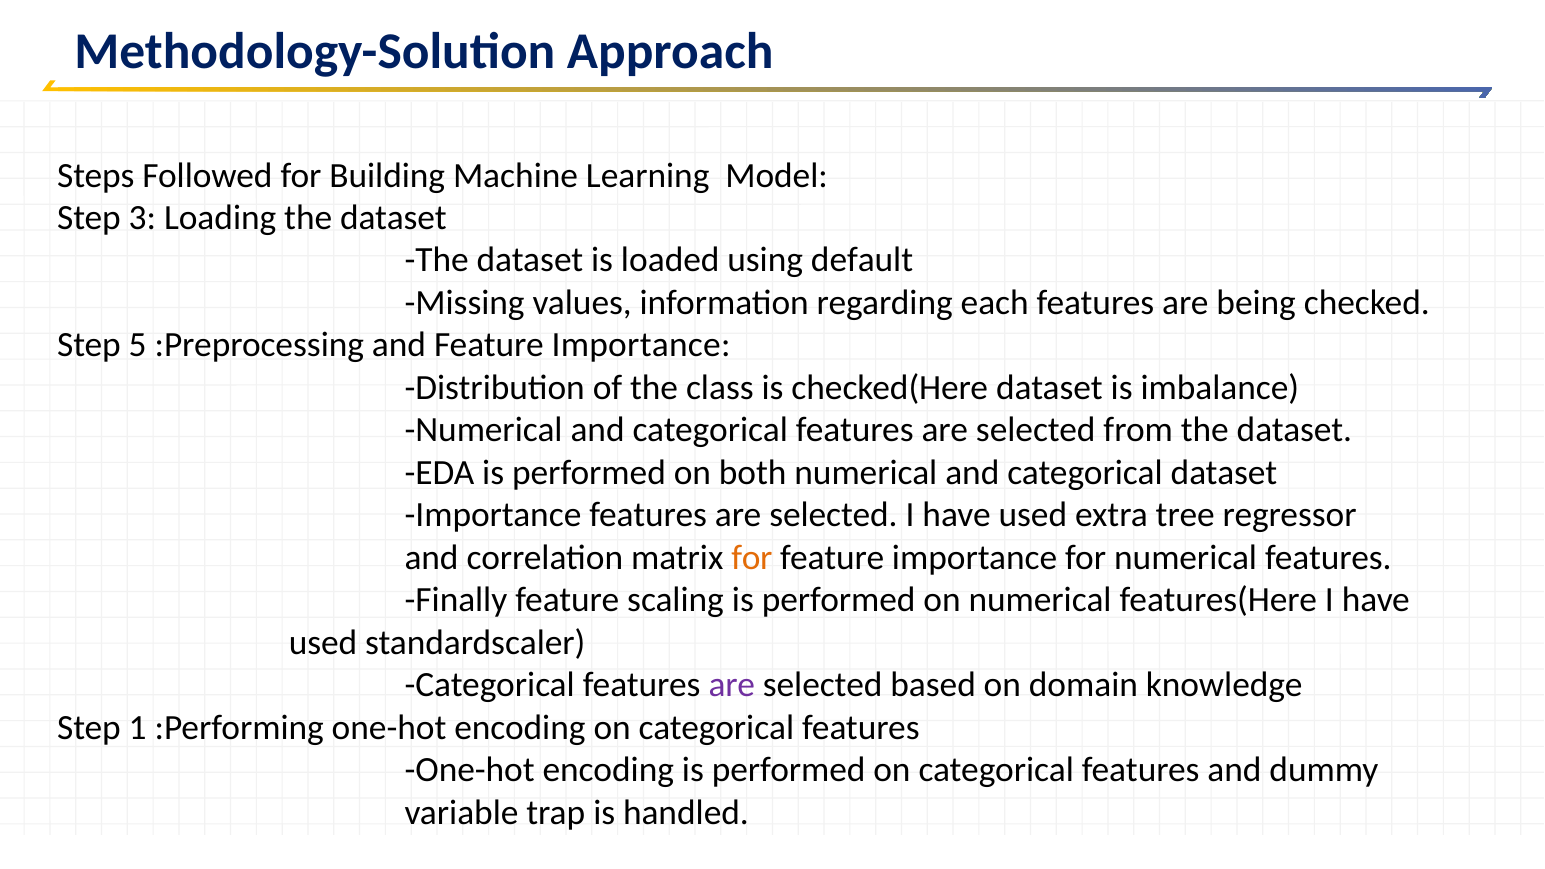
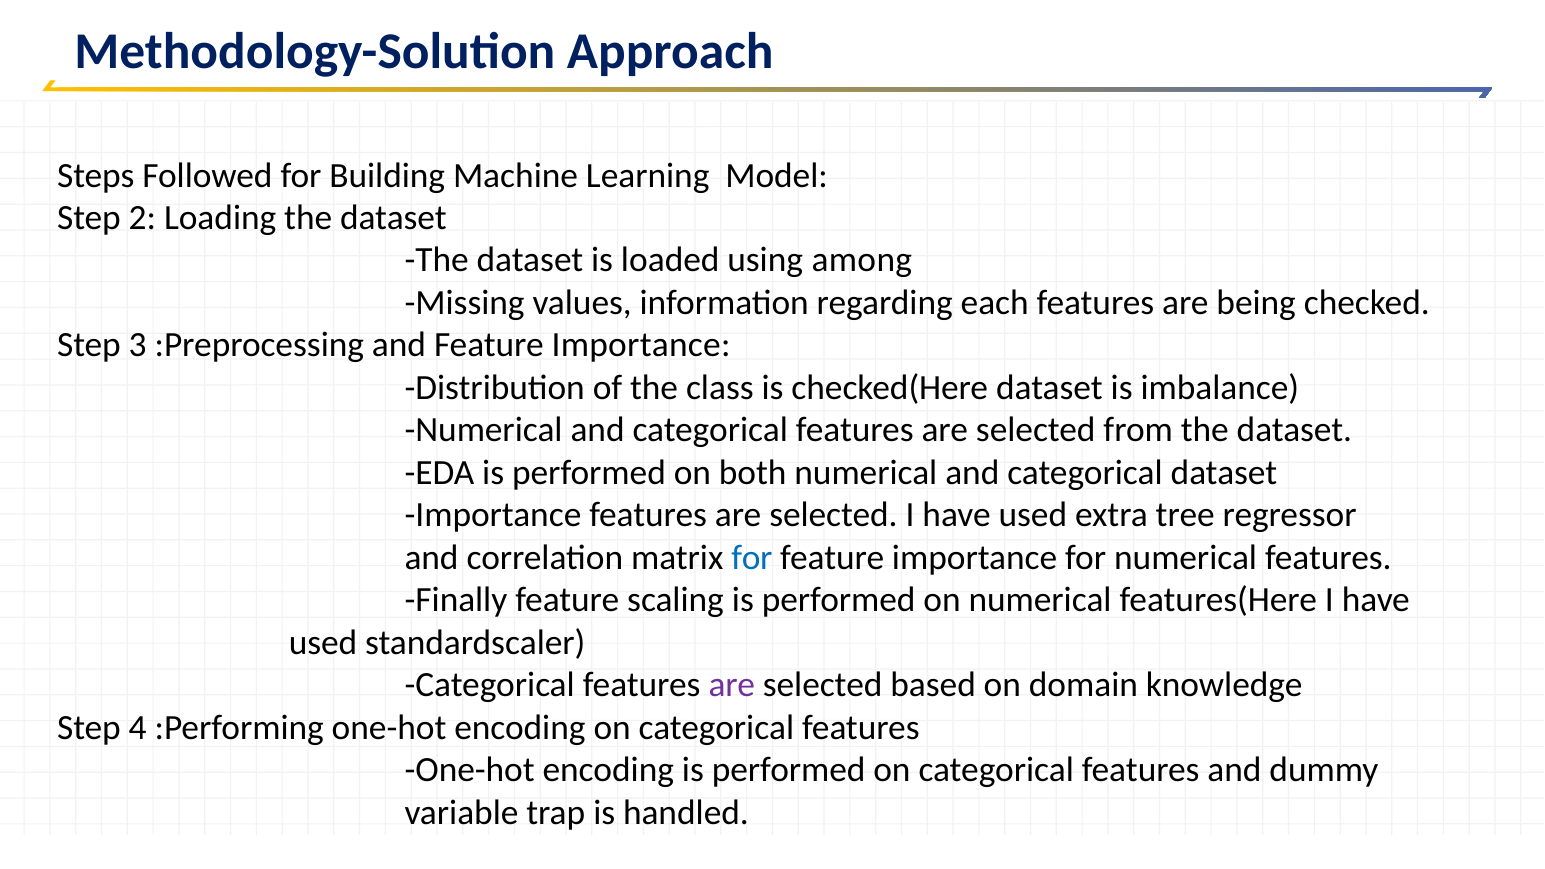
3: 3 -> 2
default: default -> among
5: 5 -> 3
for at (752, 558) colour: orange -> blue
1: 1 -> 4
